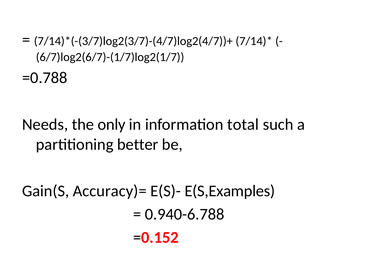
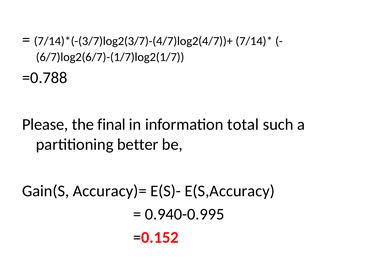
Needs: Needs -> Please
only: only -> final
E(S,Examples: E(S,Examples -> E(S,Accuracy
0.940-6.788: 0.940-6.788 -> 0.940-0.995
